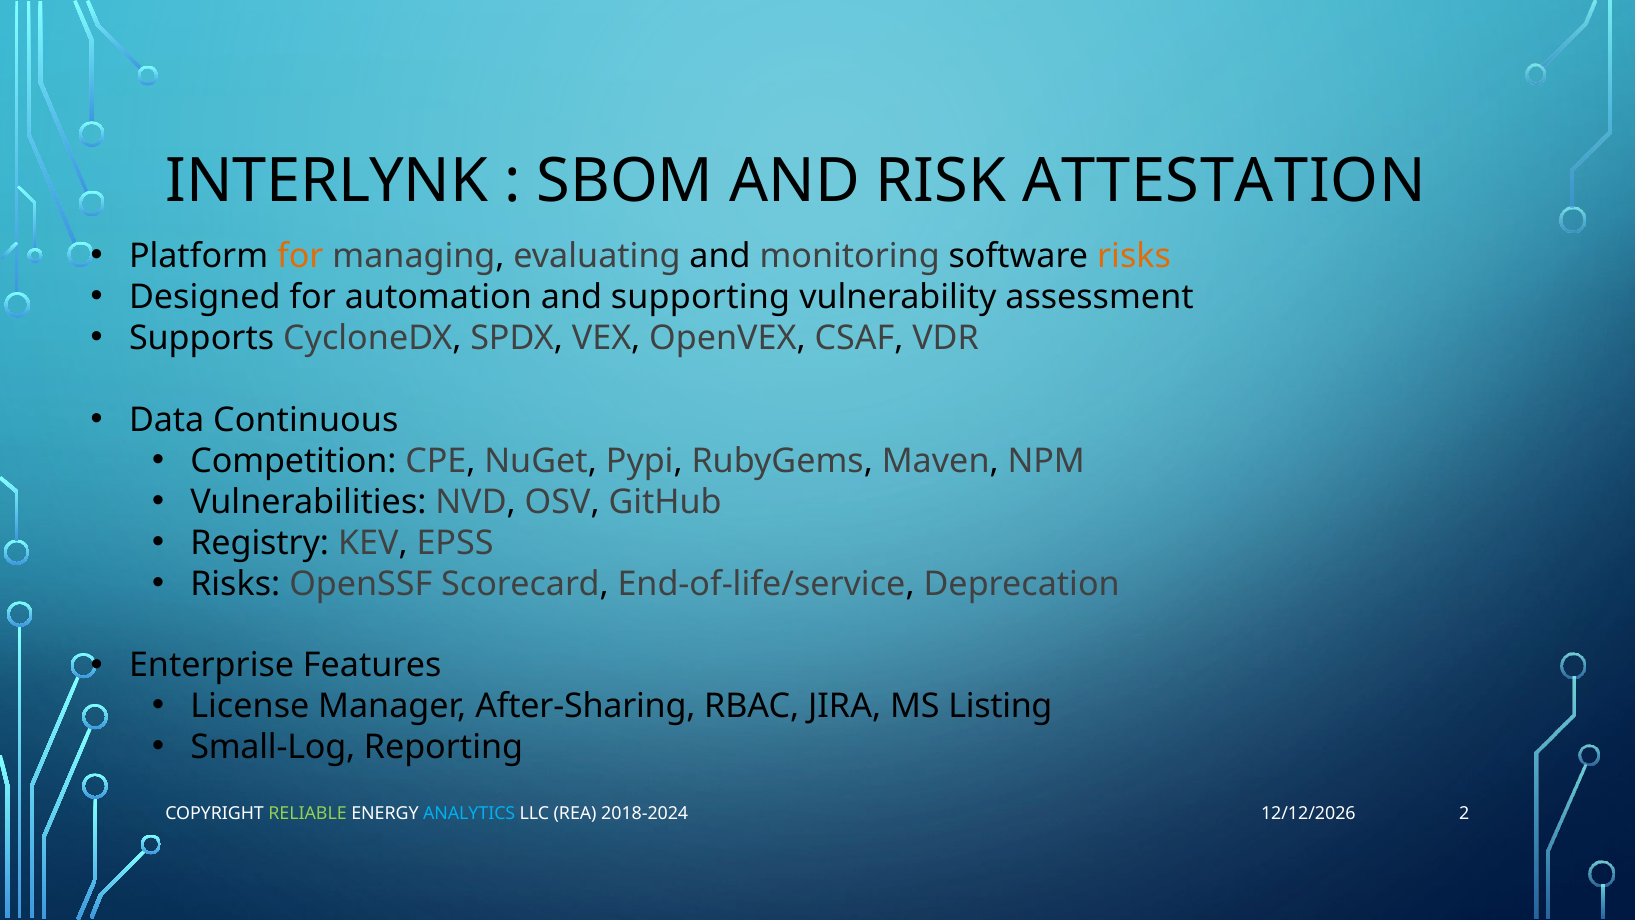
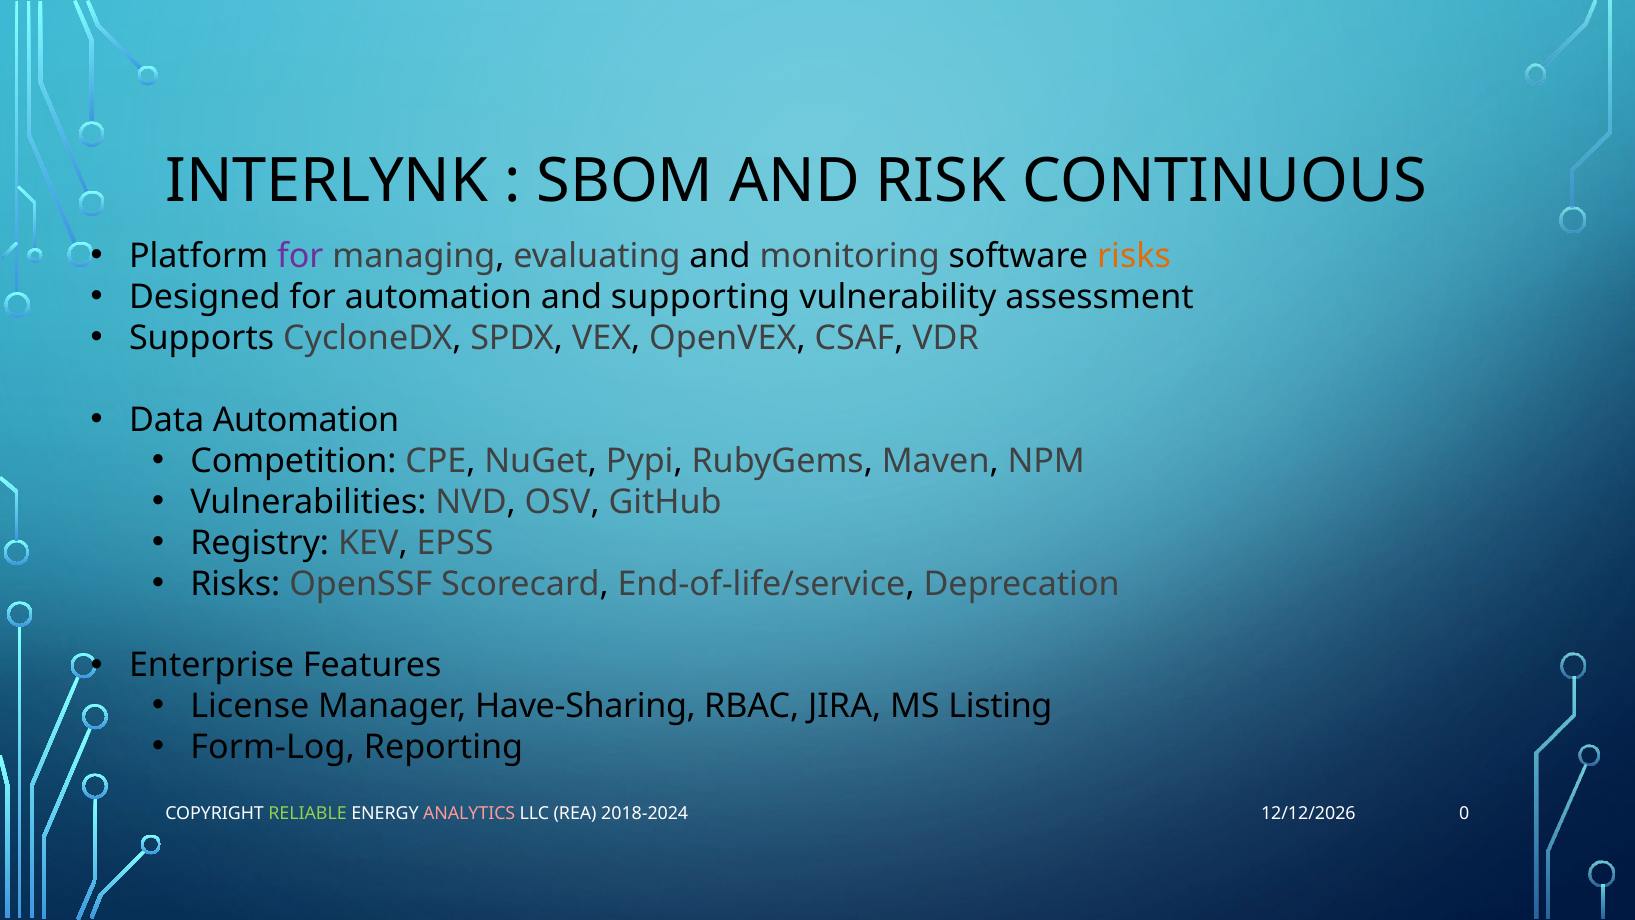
ATTESTATION: ATTESTATION -> CONTINUOUS
for at (300, 257) colour: orange -> purple
Data Continuous: Continuous -> Automation
After-Sharing: After-Sharing -> Have-Sharing
Small-Log: Small-Log -> Form-Log
ANALYTICS colour: light blue -> pink
2: 2 -> 0
